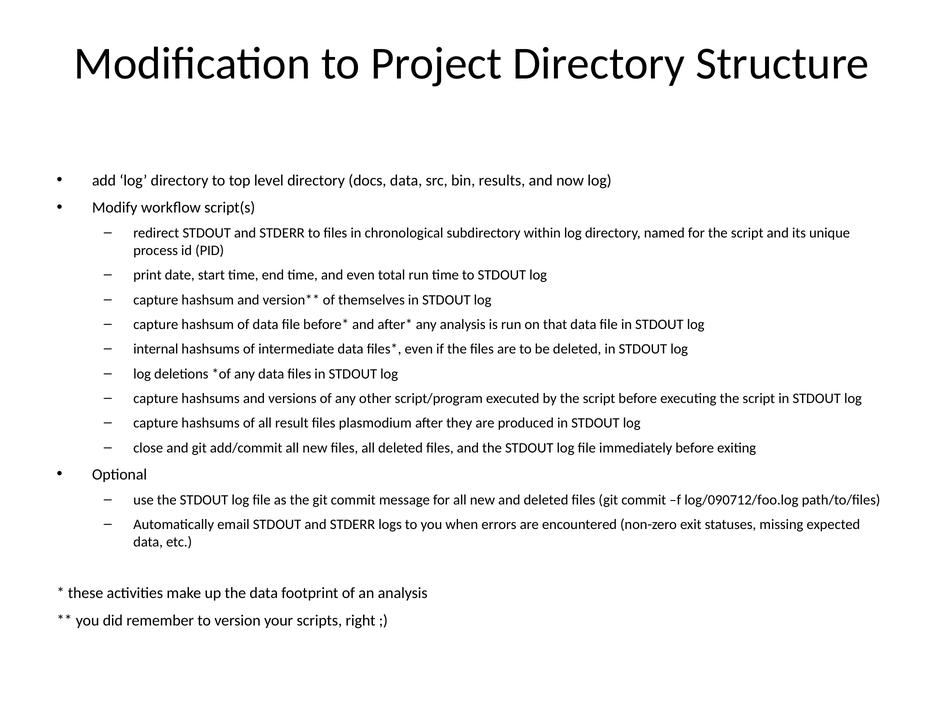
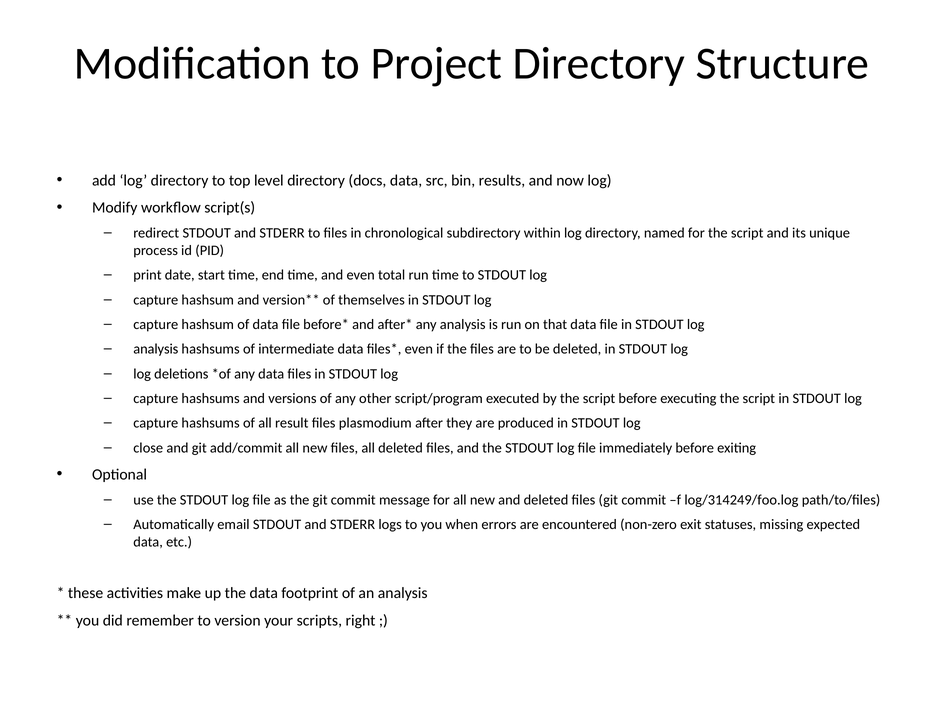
internal at (156, 349): internal -> analysis
log/090712/foo.log: log/090712/foo.log -> log/314249/foo.log
